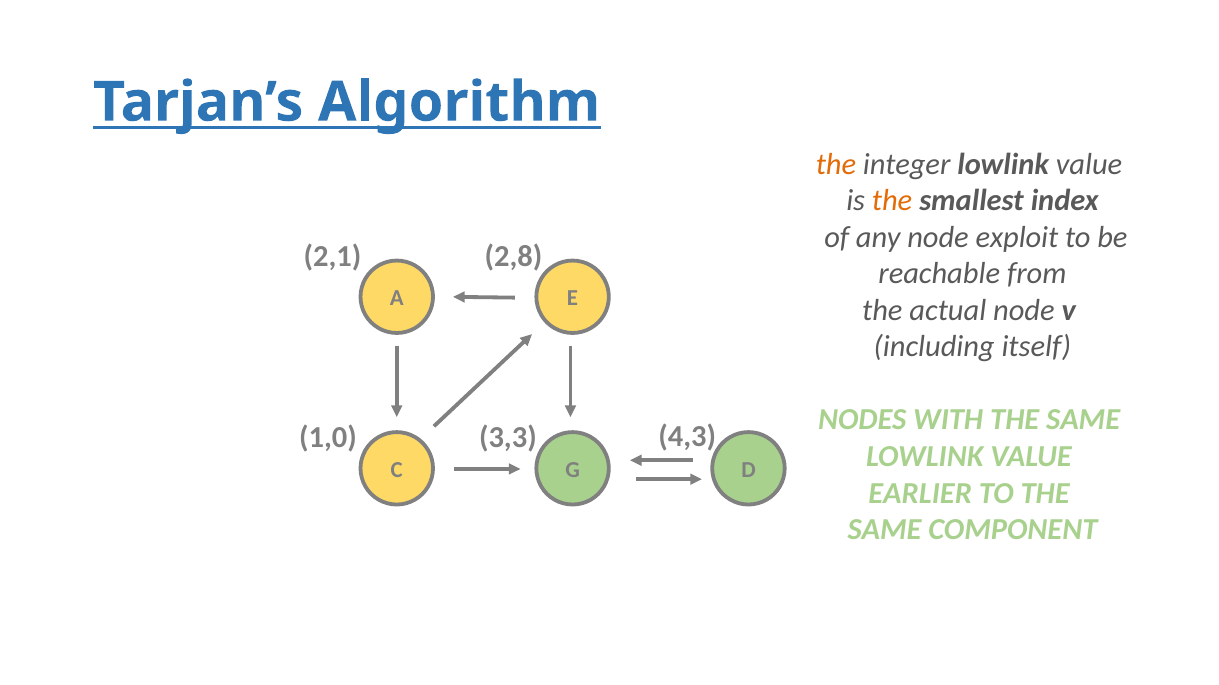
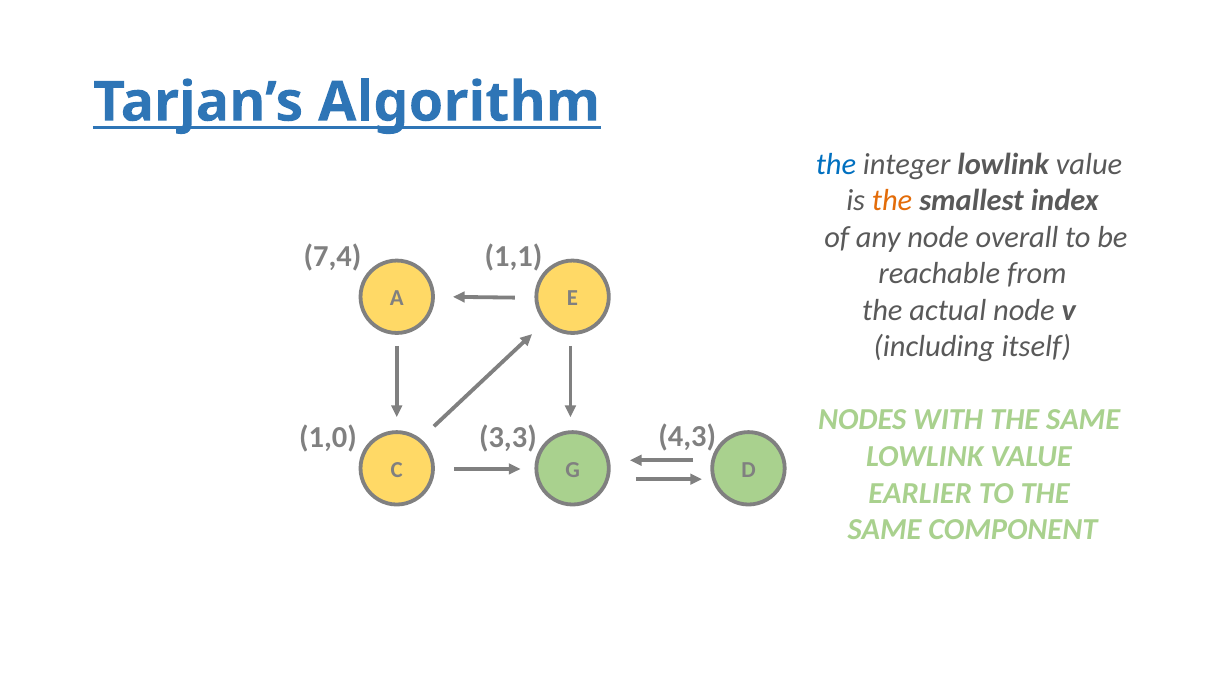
the at (836, 164) colour: orange -> blue
exploit: exploit -> overall
2,1: 2,1 -> 7,4
2,8: 2,8 -> 1,1
